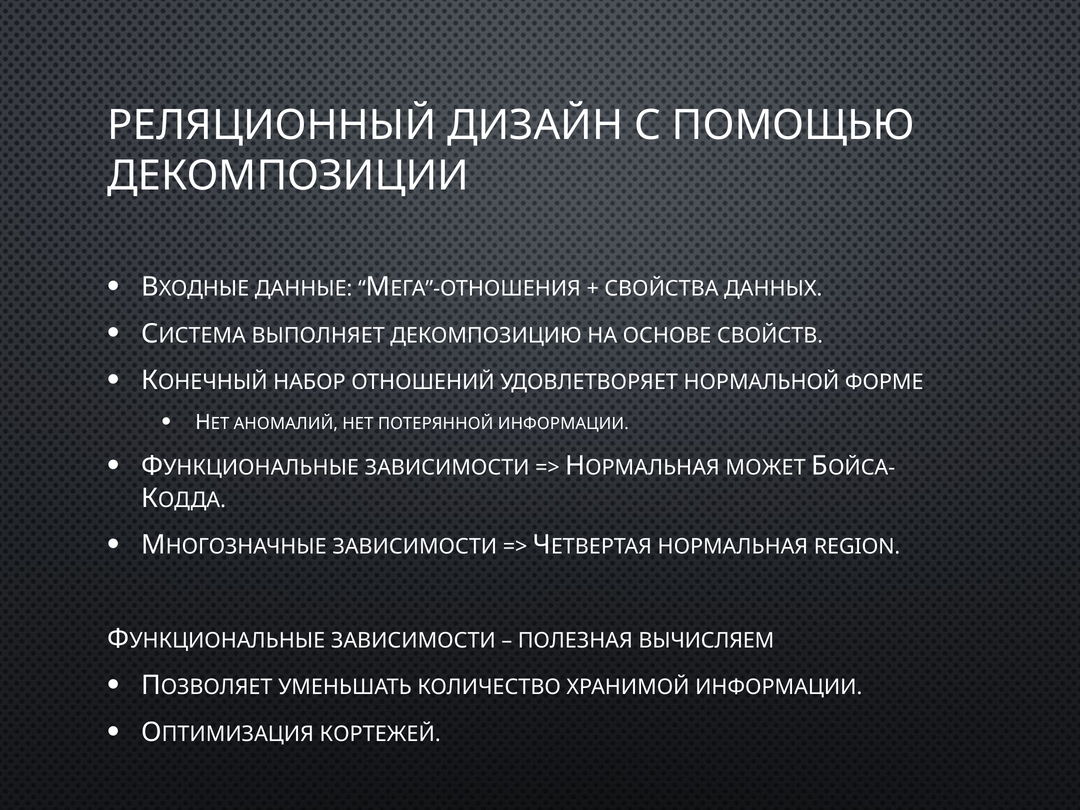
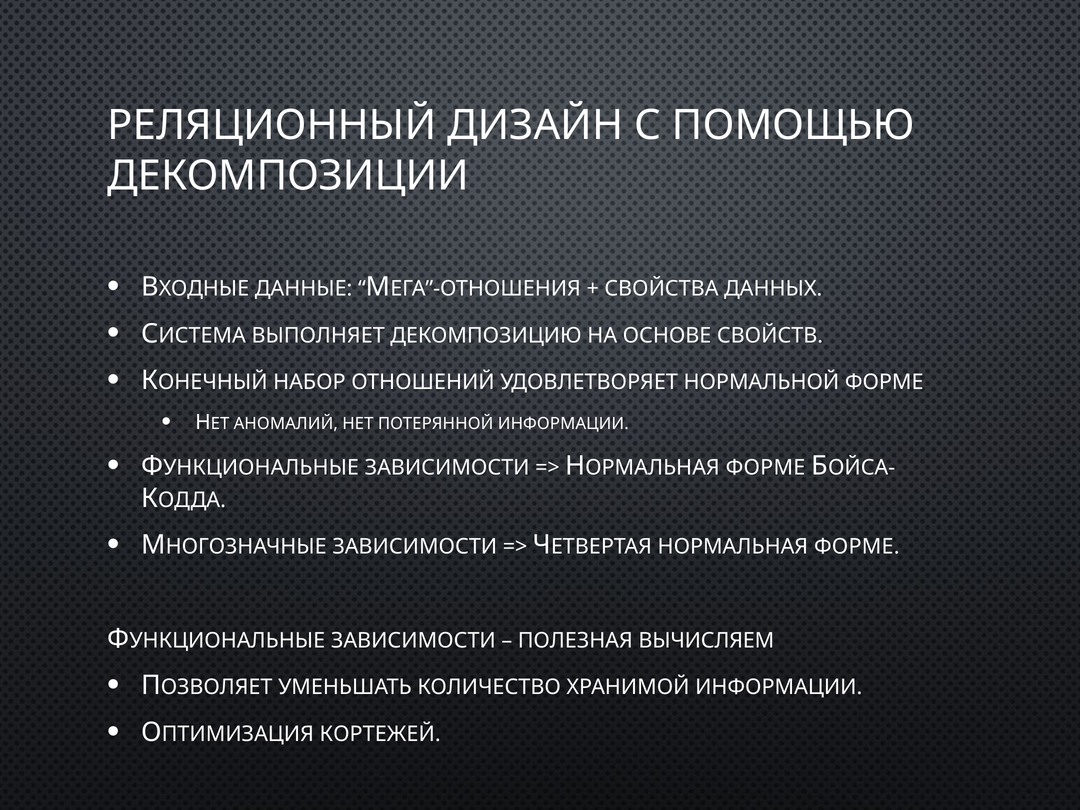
МОЖЕТ at (766, 468): МОЖЕТ -> ФОРМЕ
НОРМАЛЬНАЯ REGION: REGION -> ФОРМЕ
